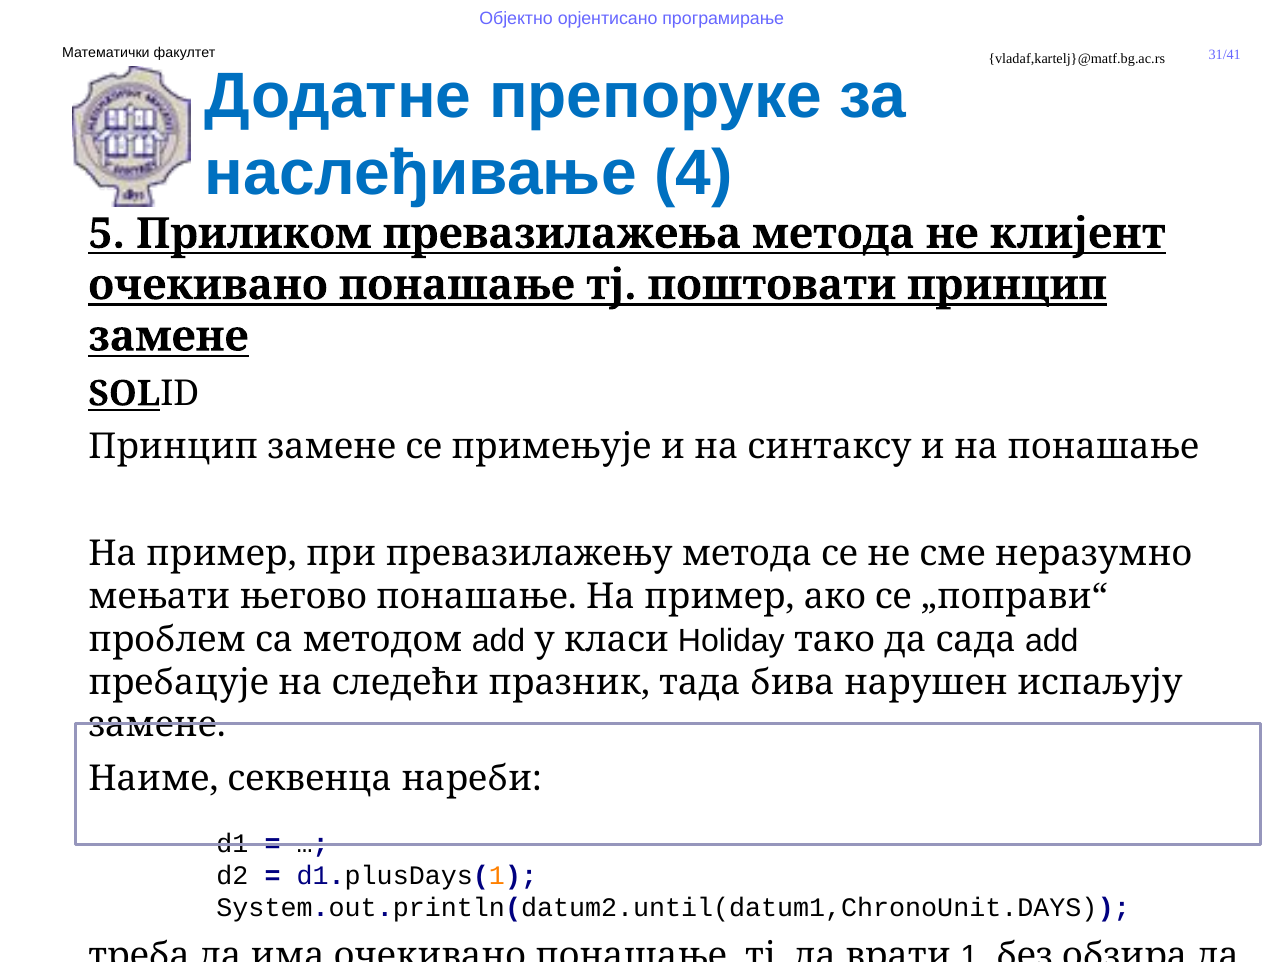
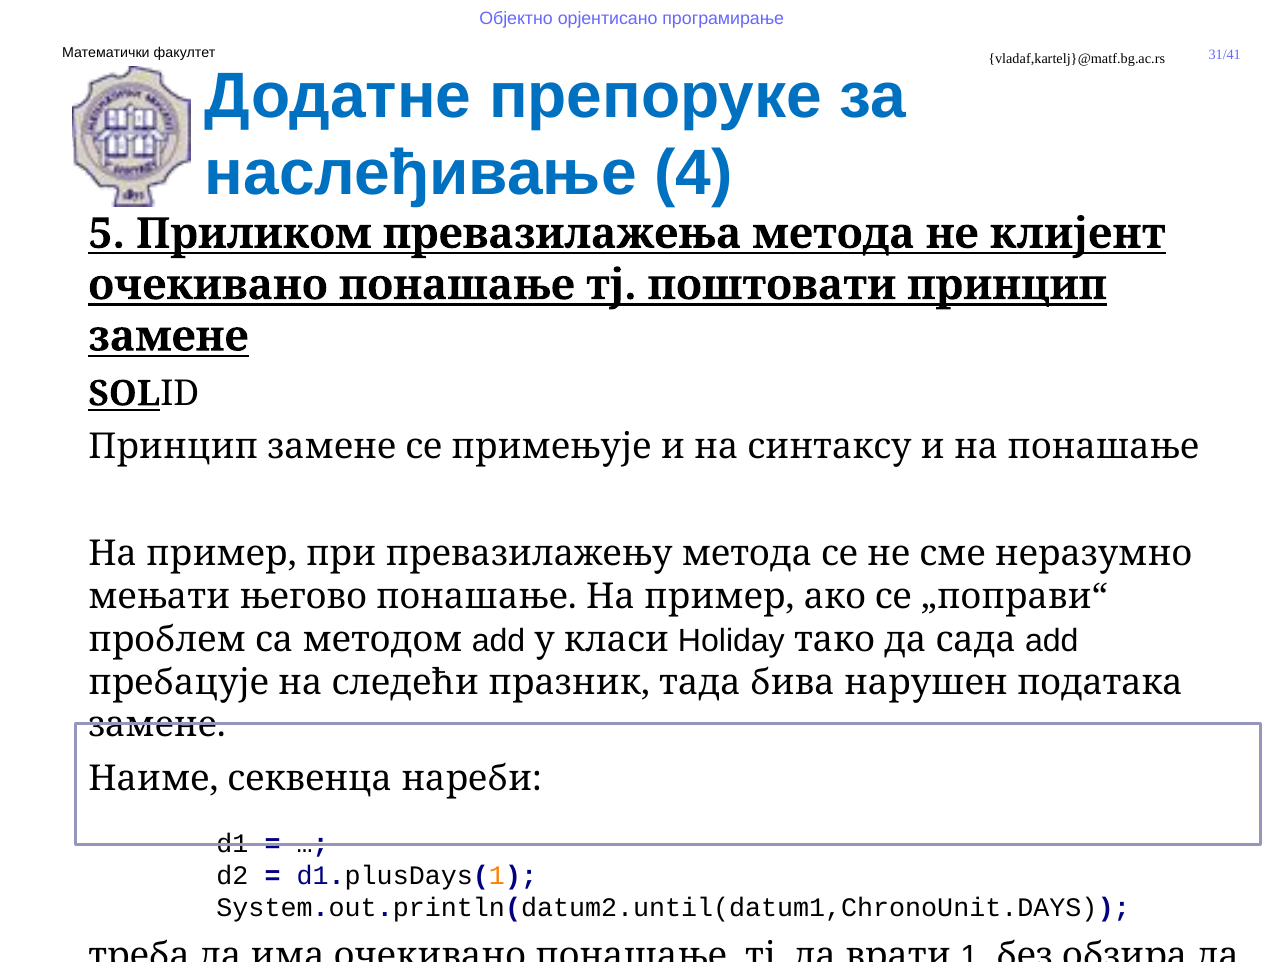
испаљују: испаљују -> података
